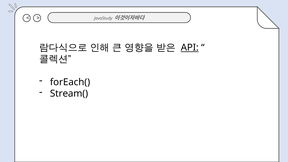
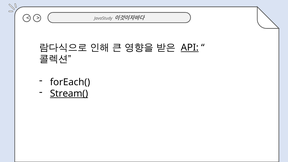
Stream( underline: none -> present
